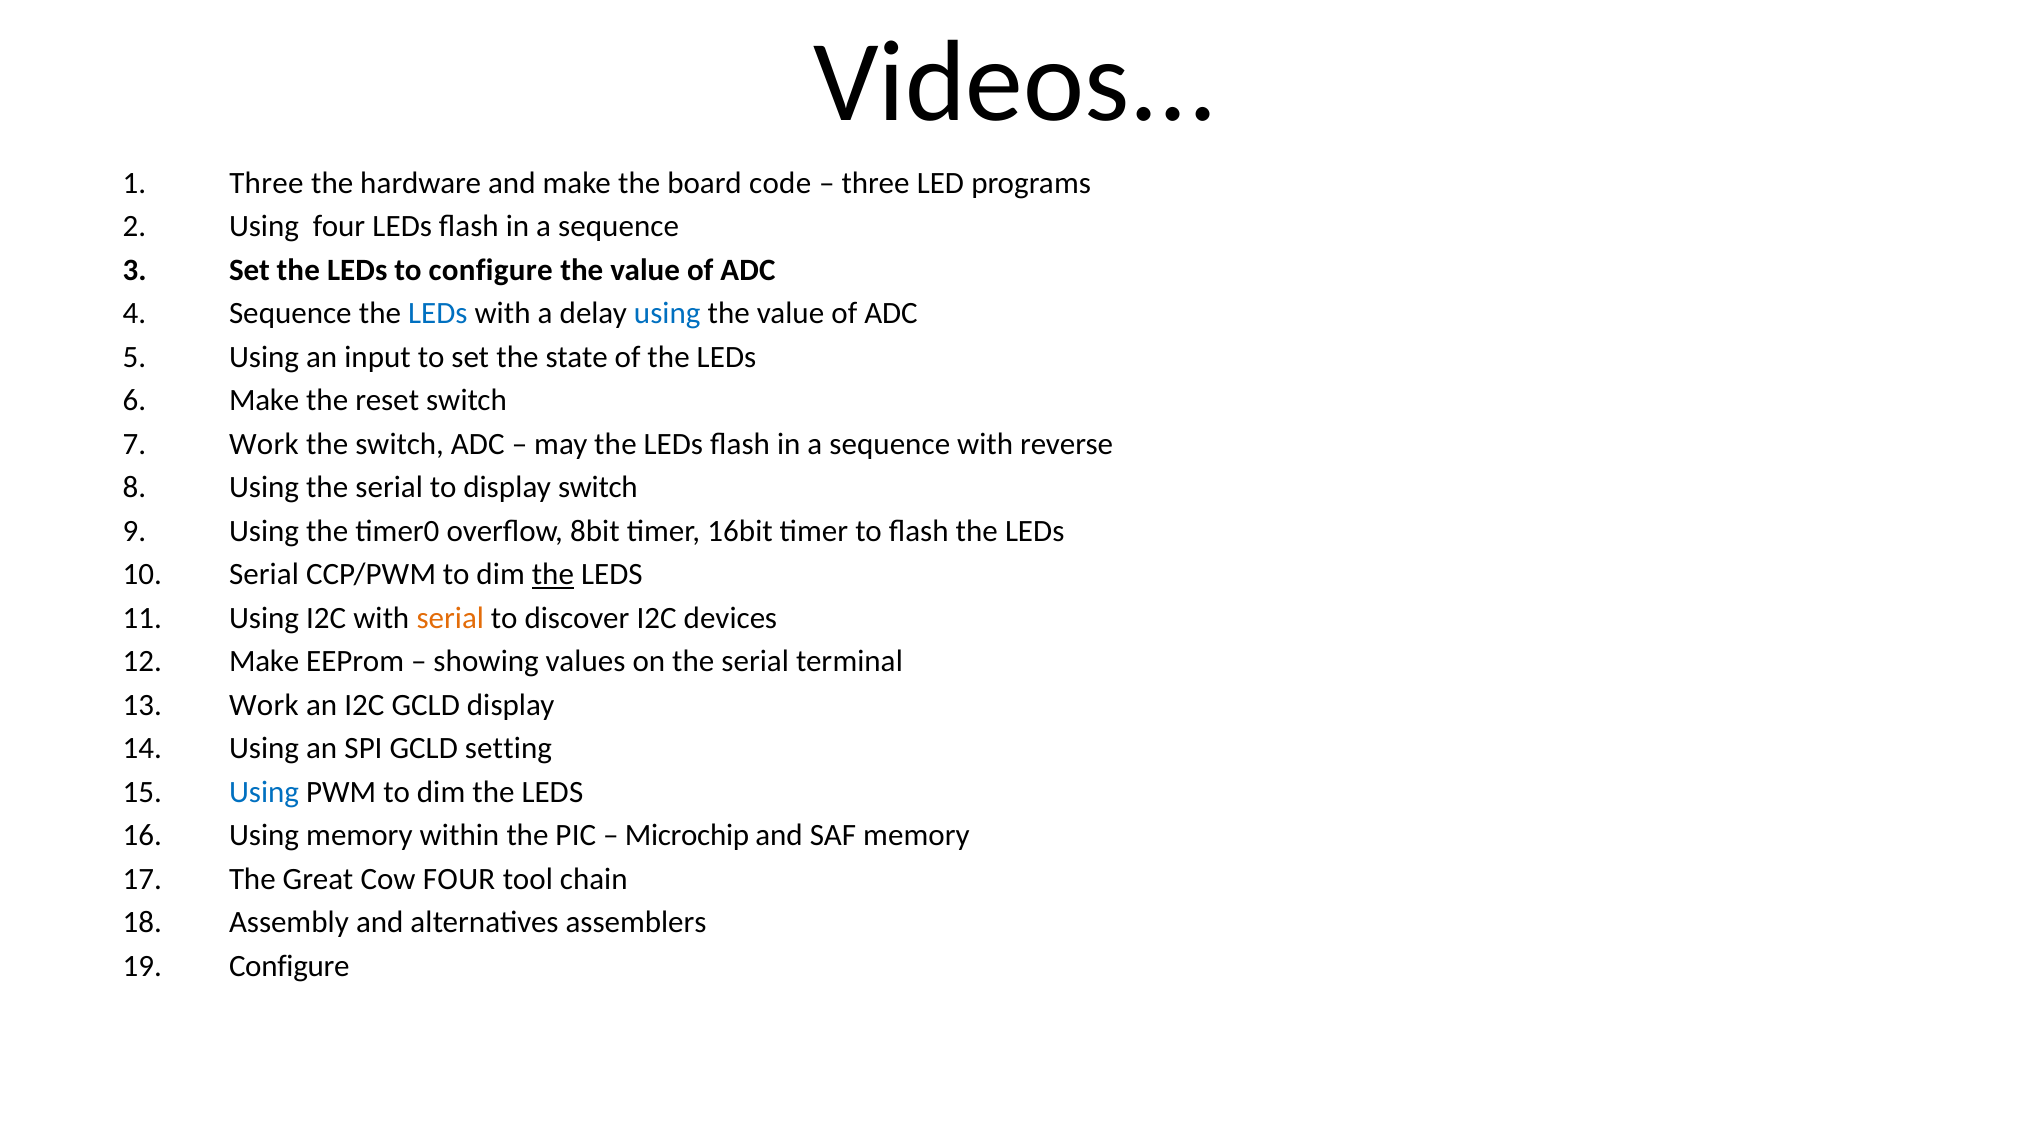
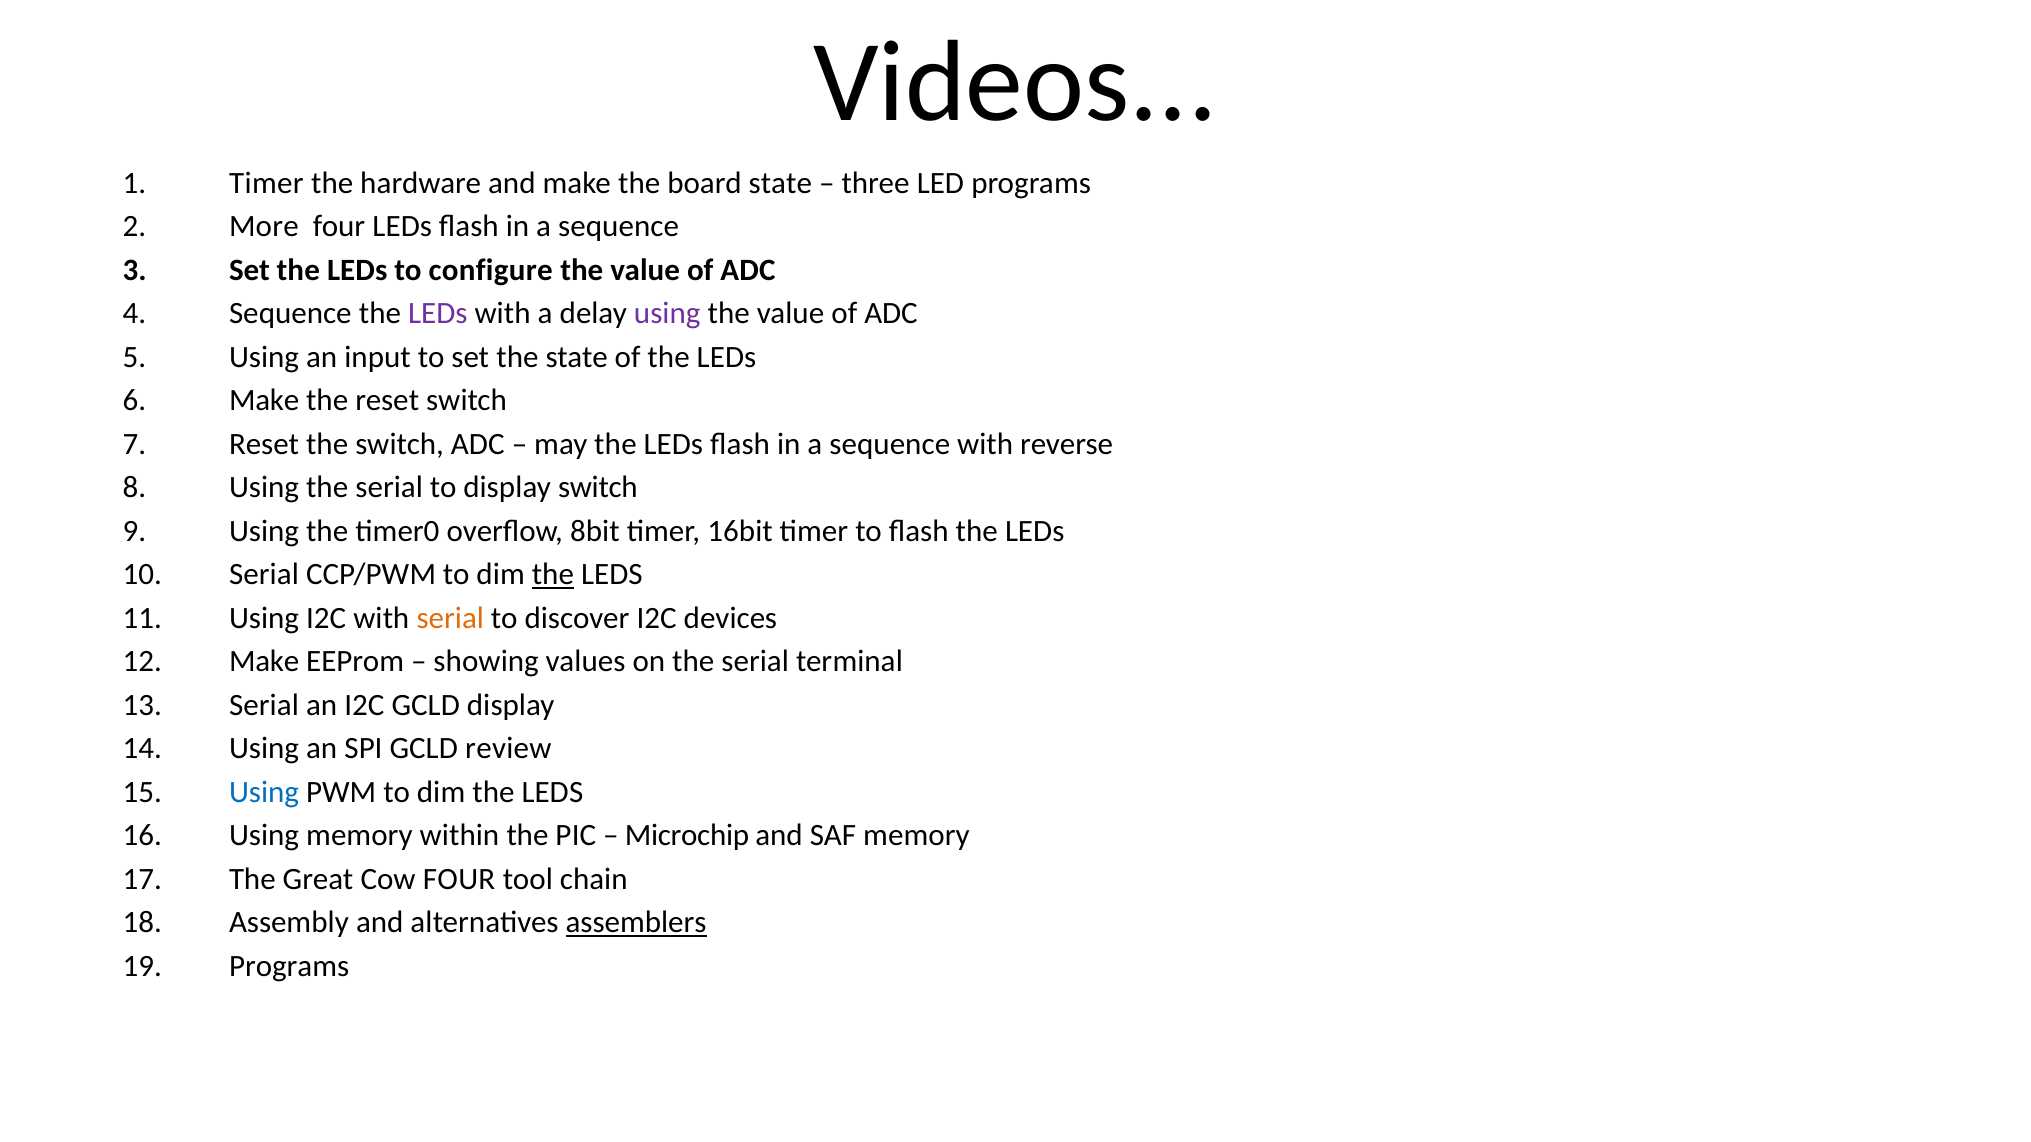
Three at (266, 183): Three -> Timer
board code: code -> state
Using at (264, 227): Using -> More
LEDs at (438, 314) colour: blue -> purple
using at (667, 314) colour: blue -> purple
Work at (264, 444): Work -> Reset
Work at (264, 705): Work -> Serial
setting: setting -> review
assemblers underline: none -> present
Configure at (289, 966): Configure -> Programs
